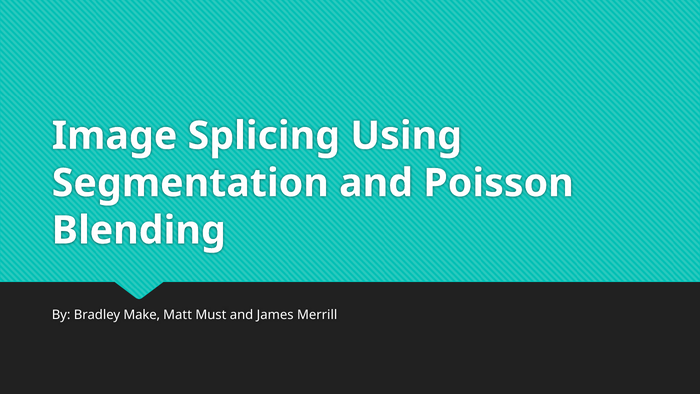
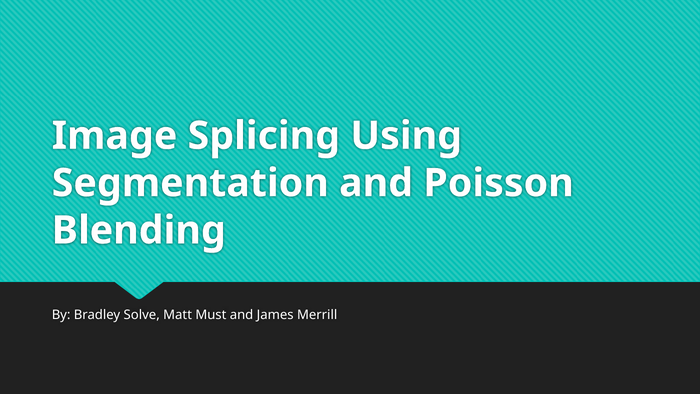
Make: Make -> Solve
